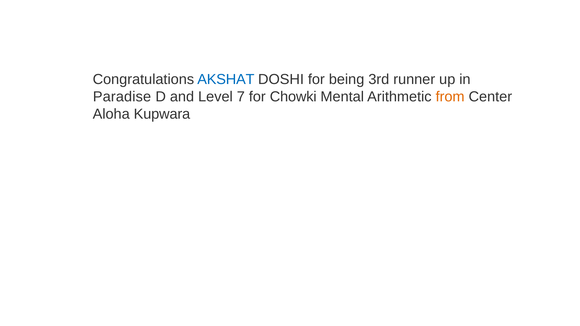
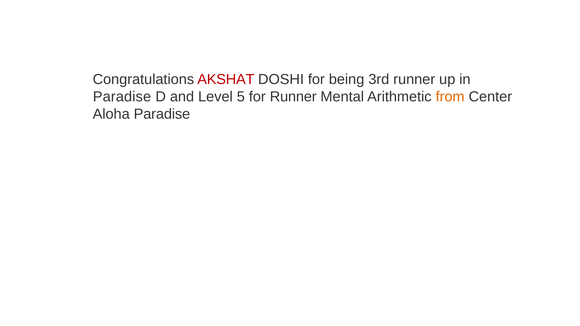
AKSHAT colour: blue -> red
7: 7 -> 5
for Chowki: Chowki -> Runner
Aloha Kupwara: Kupwara -> Paradise
